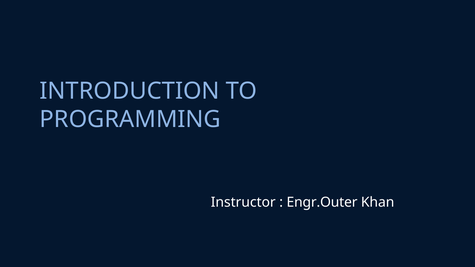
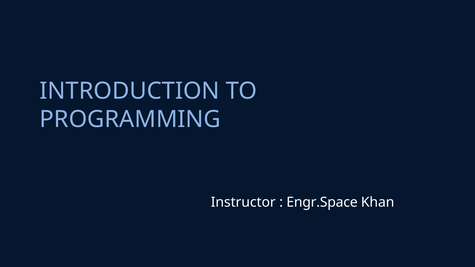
Engr.Outer: Engr.Outer -> Engr.Space
